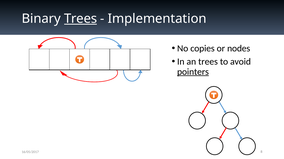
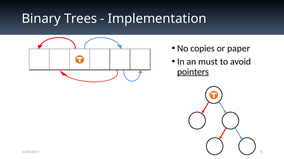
Trees at (81, 19) underline: present -> none
nodes: nodes -> paper
an trees: trees -> must
